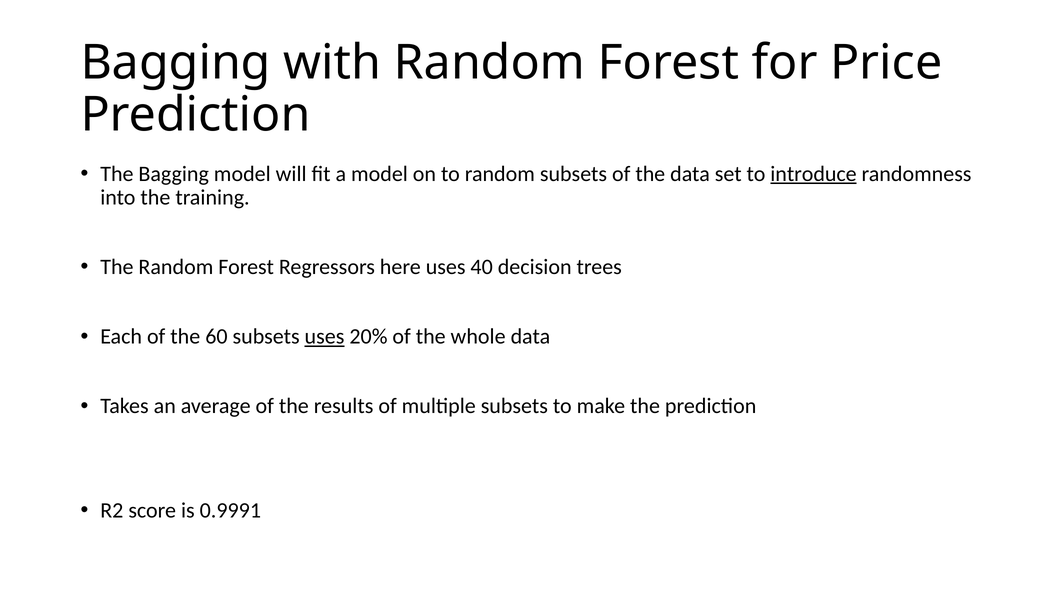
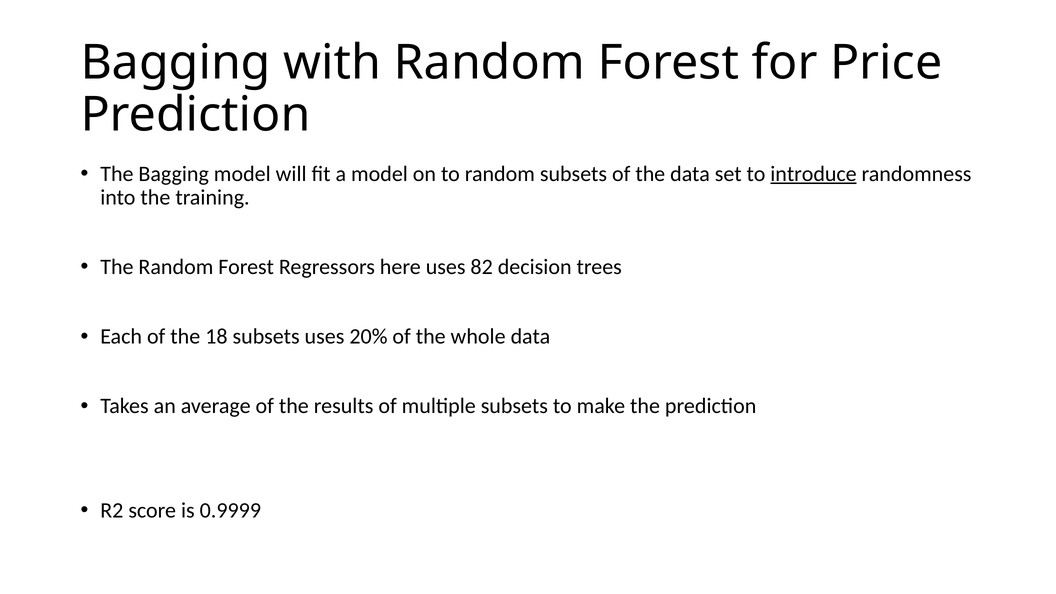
40: 40 -> 82
60: 60 -> 18
uses at (325, 337) underline: present -> none
0.9991: 0.9991 -> 0.9999
